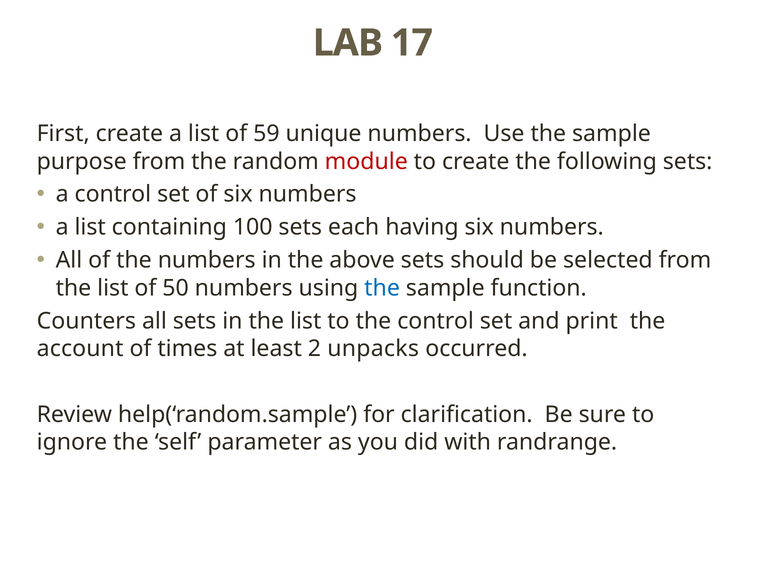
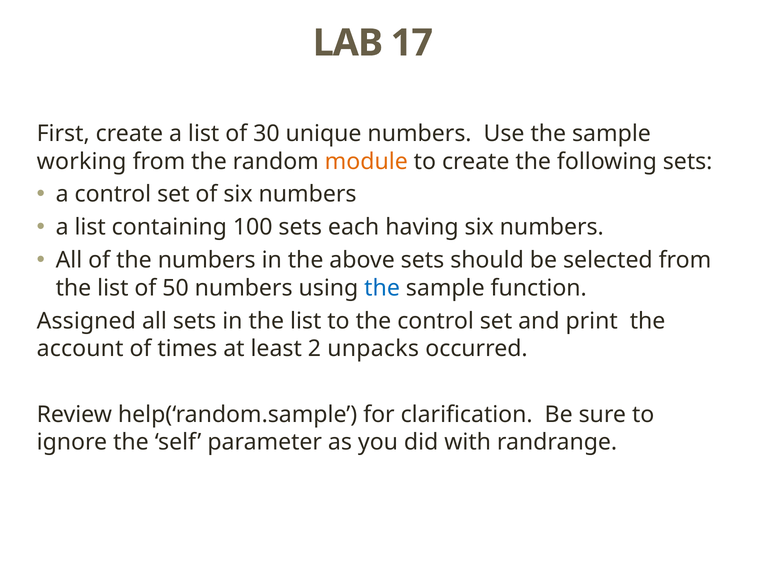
59: 59 -> 30
purpose: purpose -> working
module colour: red -> orange
Counters: Counters -> Assigned
